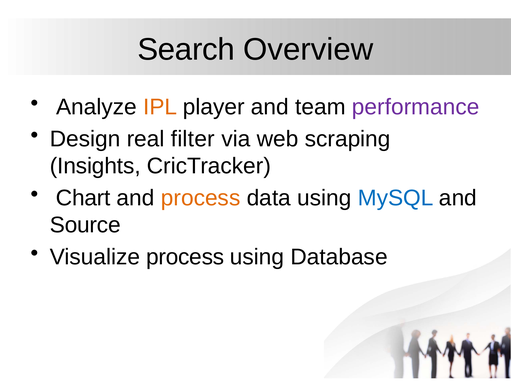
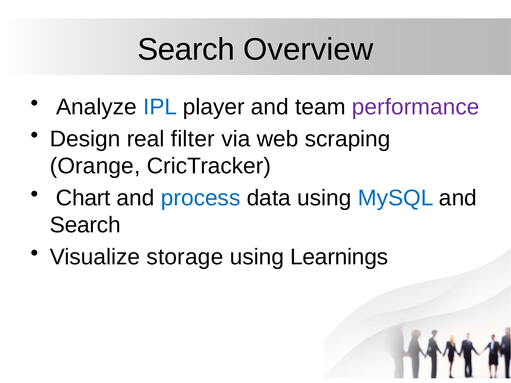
IPL colour: orange -> blue
Insights: Insights -> Orange
process at (201, 198) colour: orange -> blue
Source at (85, 225): Source -> Search
Visualize process: process -> storage
Database: Database -> Learnings
